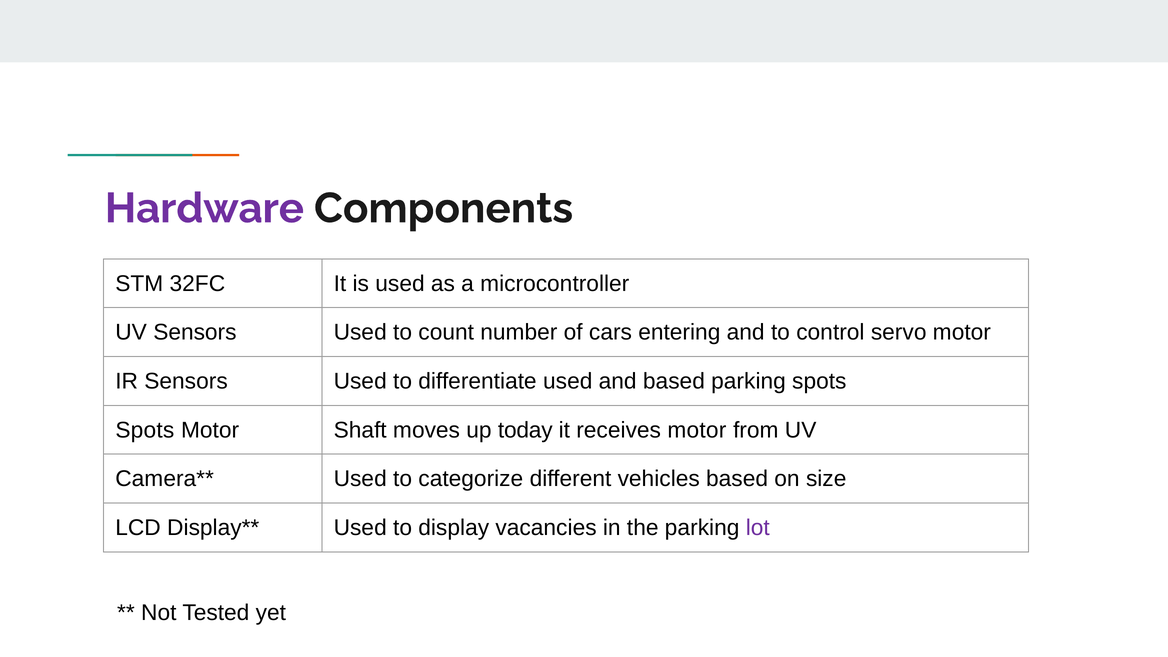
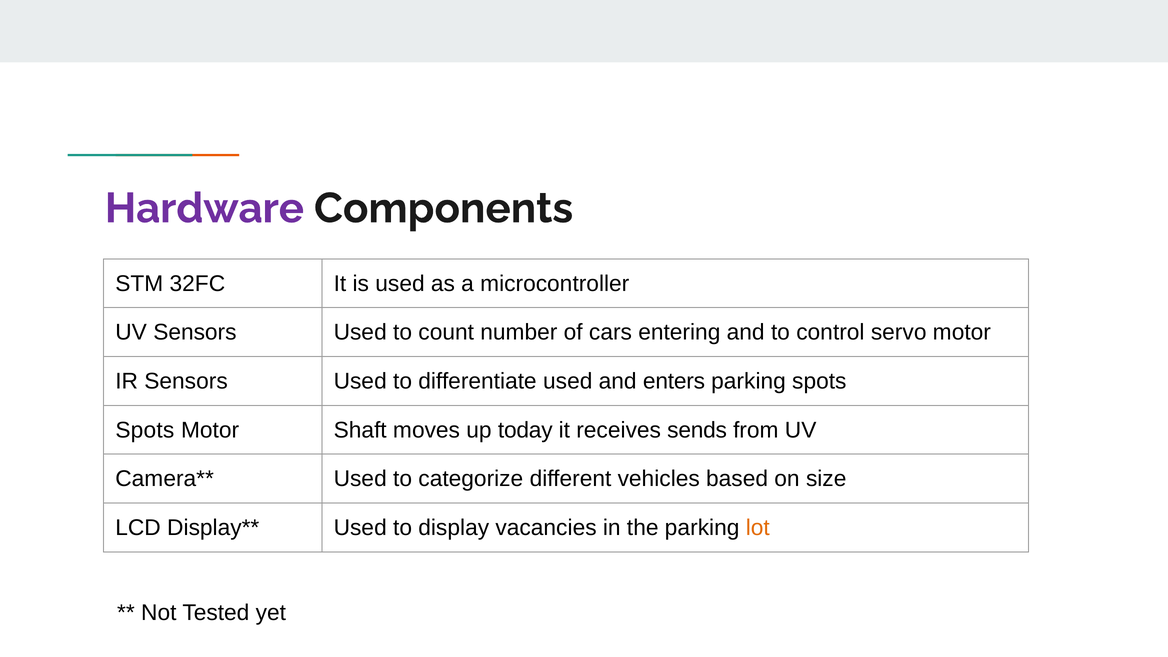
and based: based -> enters
receives motor: motor -> sends
lot colour: purple -> orange
